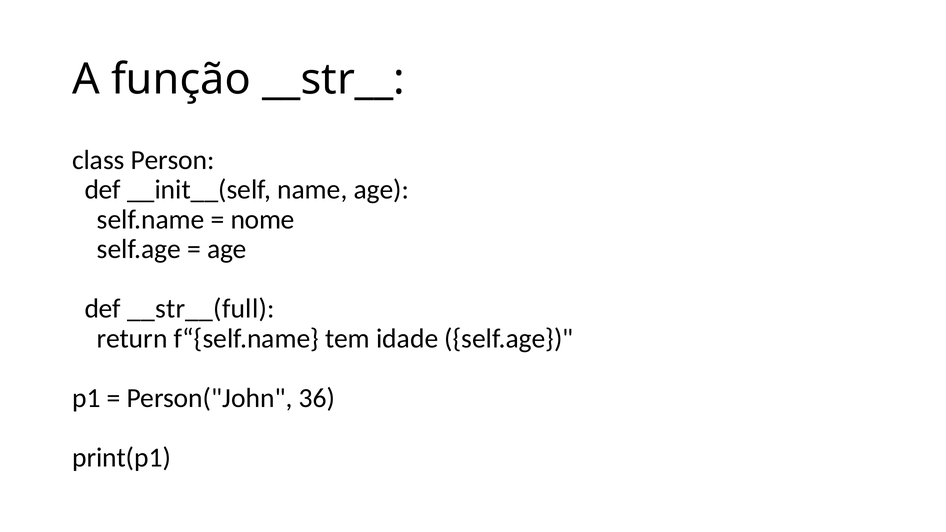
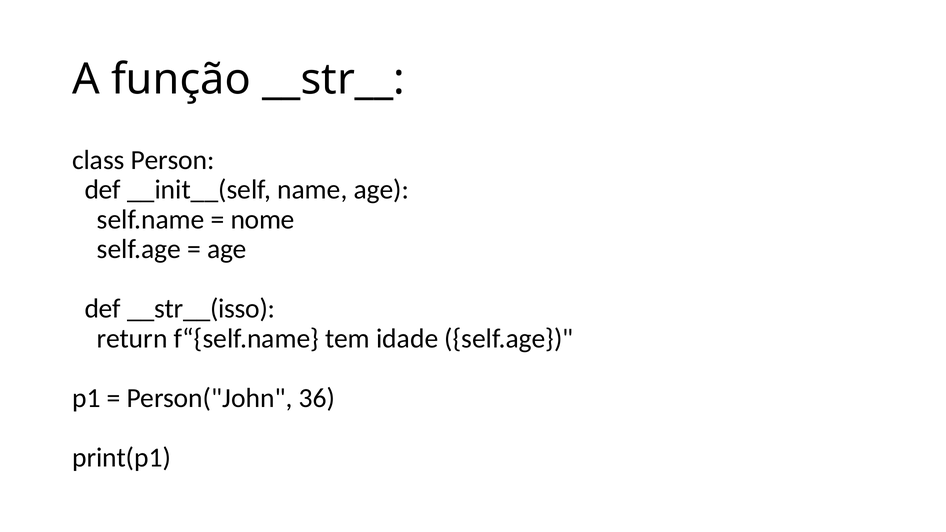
__str__(full: __str__(full -> __str__(isso
